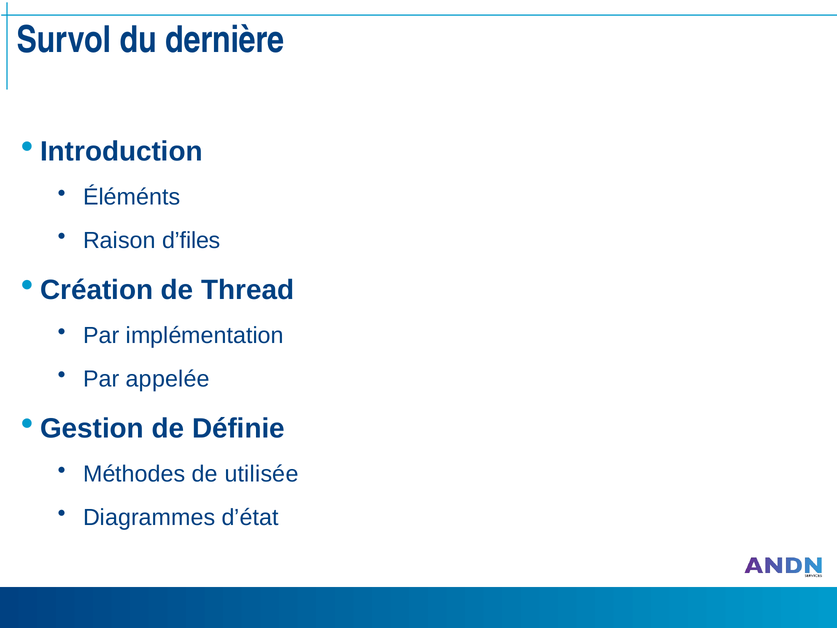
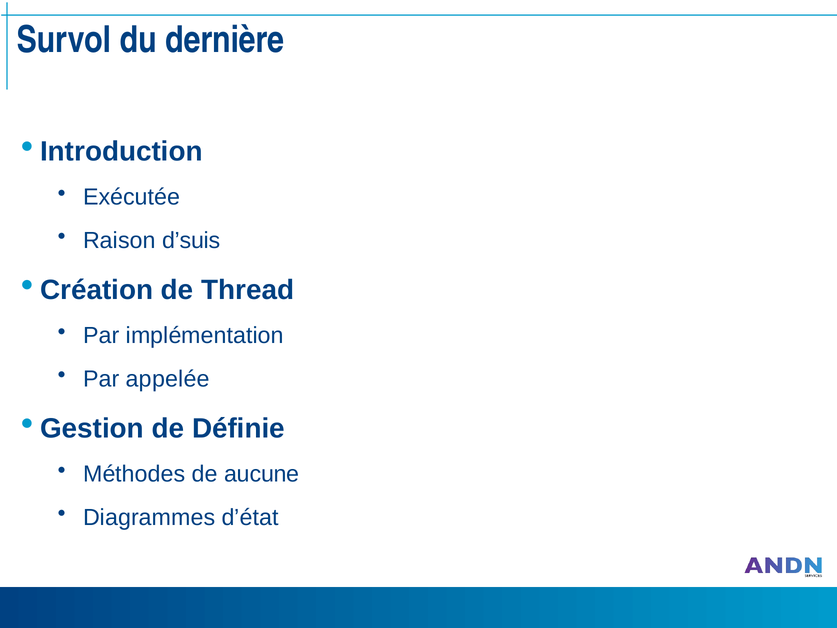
Éléménts: Éléménts -> Exécutée
d’files: d’files -> d’suis
utilisée: utilisée -> aucune
